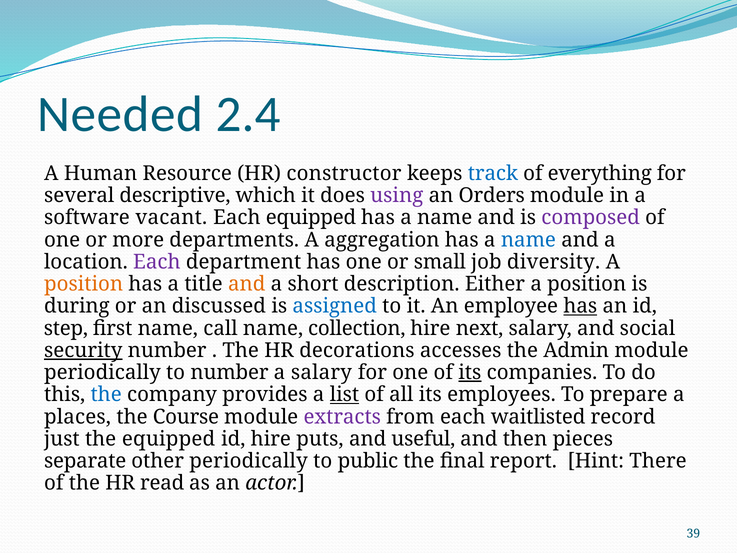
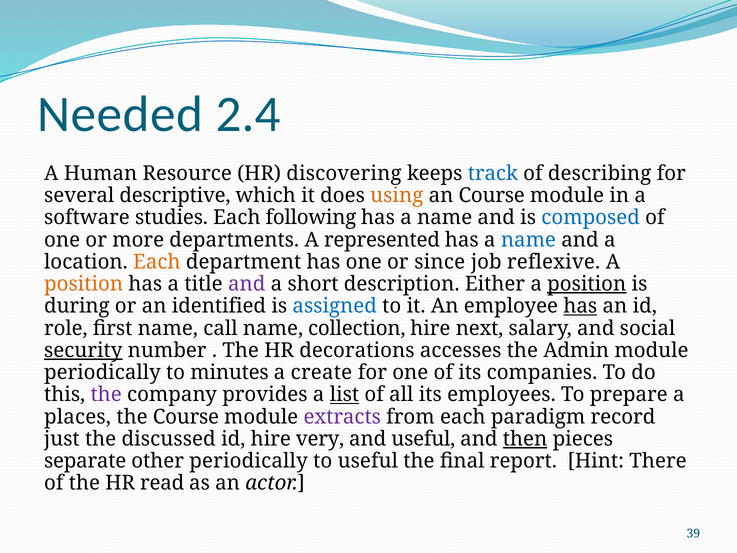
constructor: constructor -> discovering
everything: everything -> describing
using colour: purple -> orange
an Orders: Orders -> Course
vacant: vacant -> studies
Each equipped: equipped -> following
composed colour: purple -> blue
aggregation: aggregation -> represented
Each at (157, 262) colour: purple -> orange
small: small -> since
diversity: diversity -> reflexive
and at (247, 284) colour: orange -> purple
position at (587, 284) underline: none -> present
discussed: discussed -> identified
step: step -> role
to number: number -> minutes
a salary: salary -> create
its at (470, 372) underline: present -> none
the at (106, 394) colour: blue -> purple
waitlisted: waitlisted -> paradigm
the equipped: equipped -> discussed
puts: puts -> very
then underline: none -> present
to public: public -> useful
